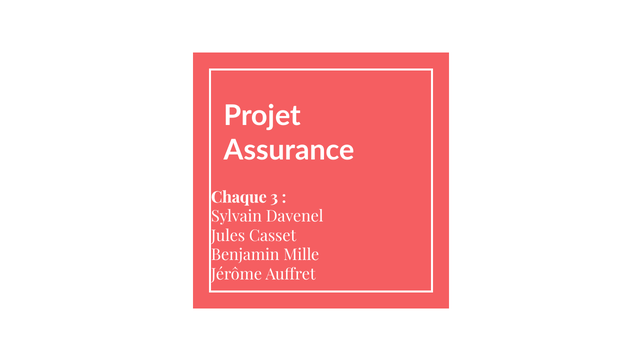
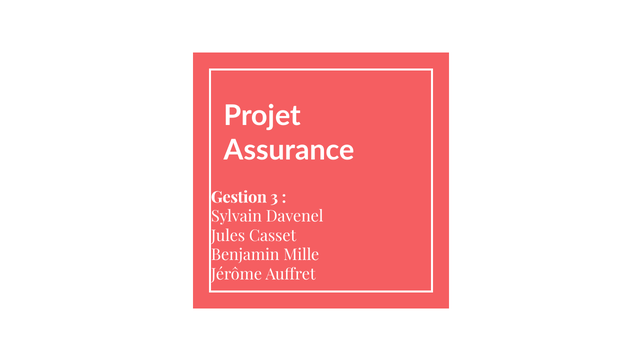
Chaque: Chaque -> Gestion
